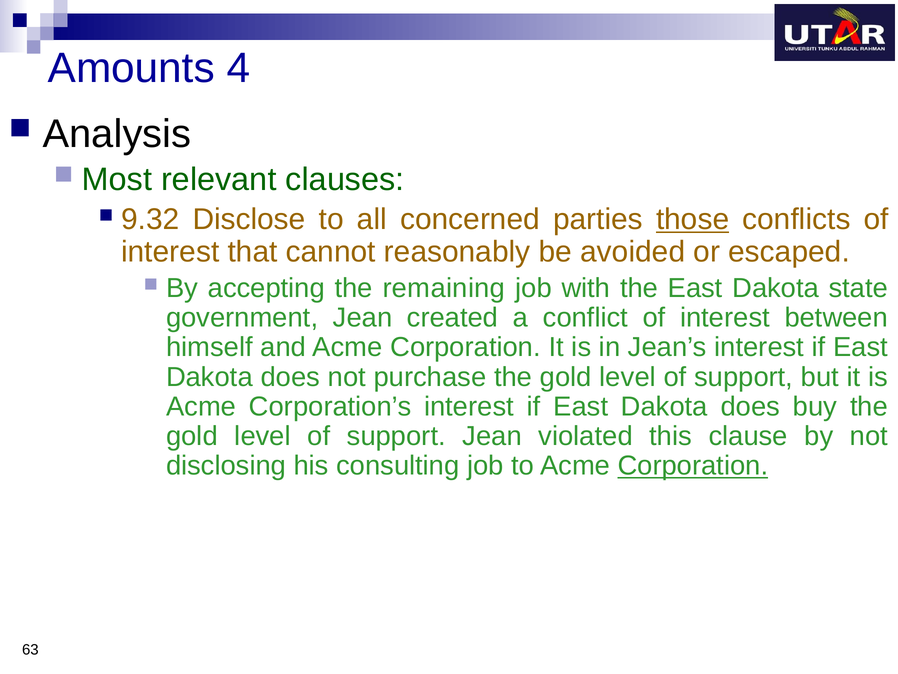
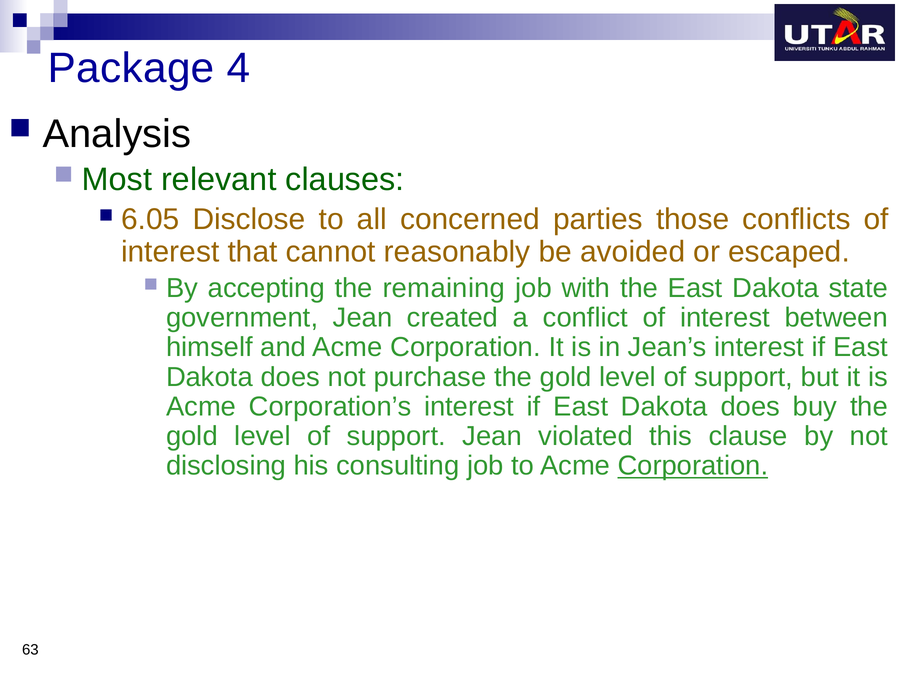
Amounts: Amounts -> Package
9.32: 9.32 -> 6.05
those underline: present -> none
